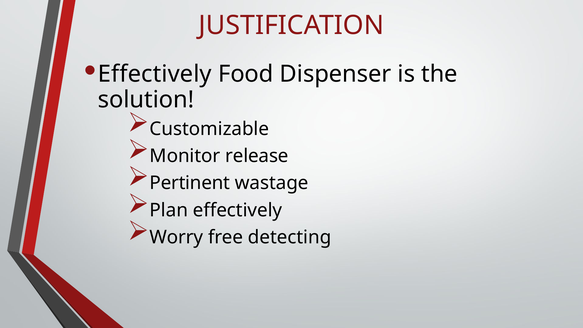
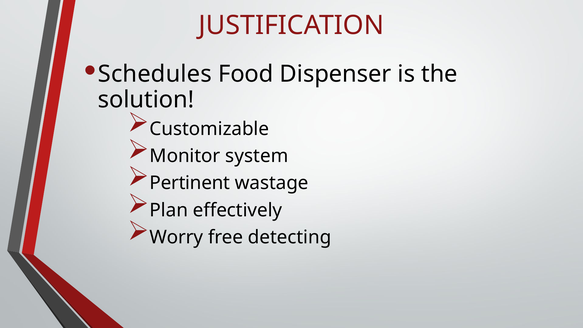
Effectively at (155, 74): Effectively -> Schedules
release: release -> system
